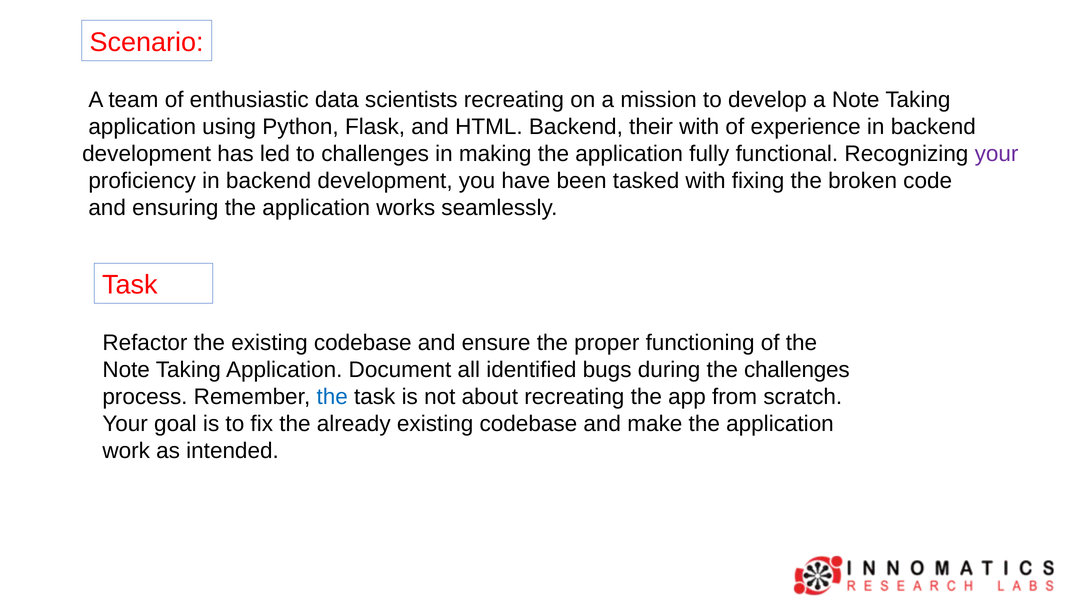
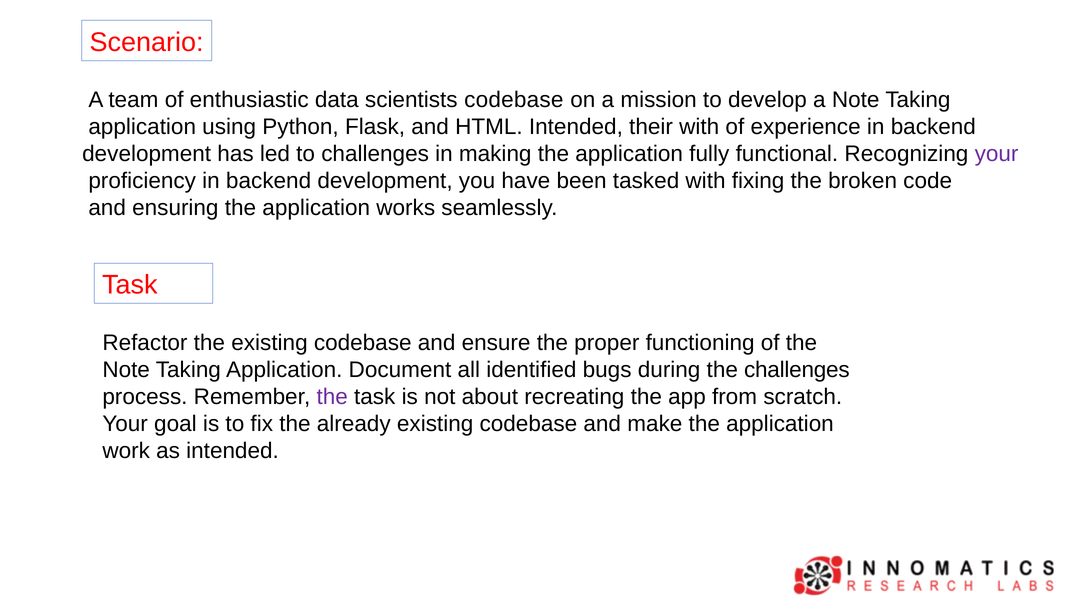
scientists recreating: recreating -> codebase
HTML Backend: Backend -> Intended
the at (332, 397) colour: blue -> purple
